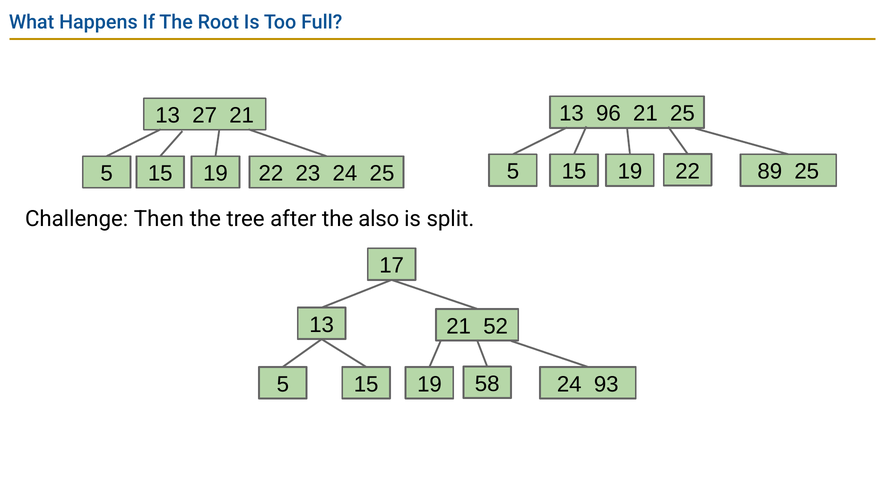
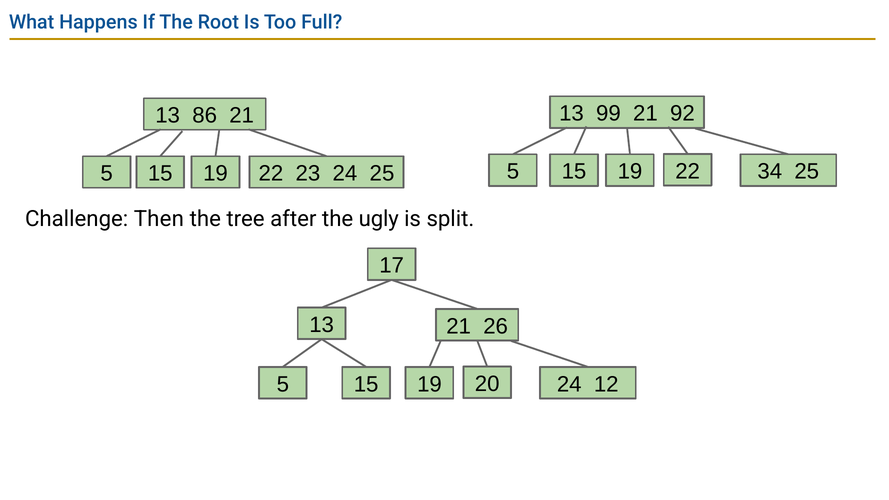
96: 96 -> 99
21 25: 25 -> 92
27: 27 -> 86
89: 89 -> 34
also: also -> ugly
52: 52 -> 26
58: 58 -> 20
93: 93 -> 12
